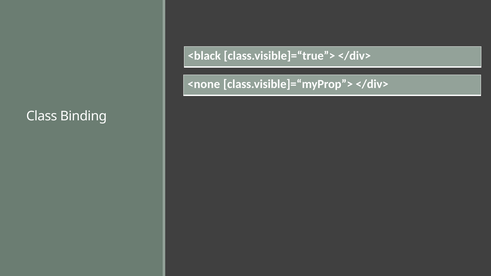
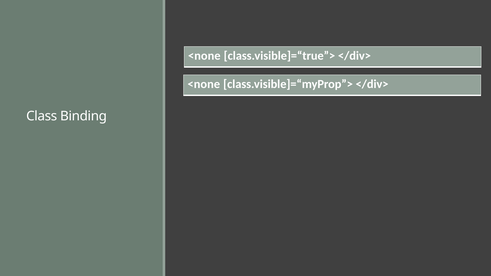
<black at (204, 56): <black -> <none
